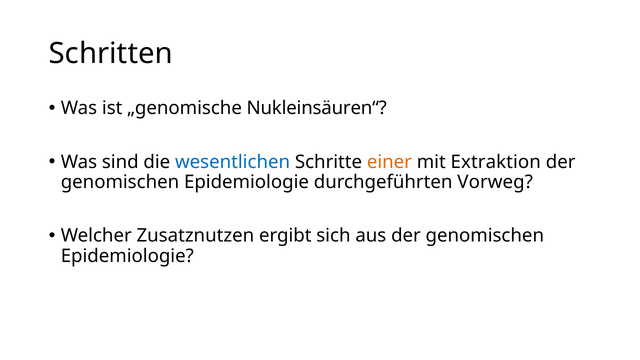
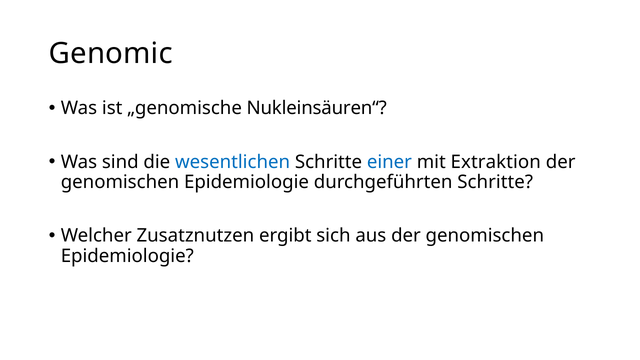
Schritten: Schritten -> Genomic
einer colour: orange -> blue
durchgeführten Vorweg: Vorweg -> Schritte
